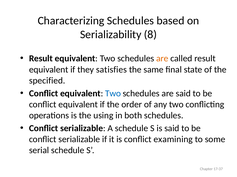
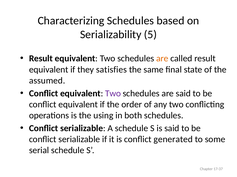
8: 8 -> 5
specified: specified -> assumed
Two at (113, 94) colour: blue -> purple
examining: examining -> generated
